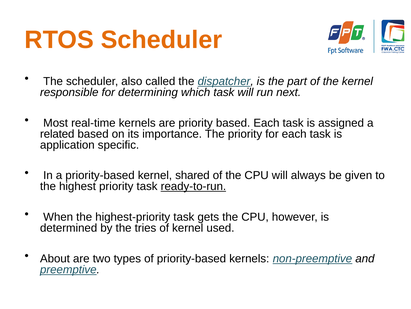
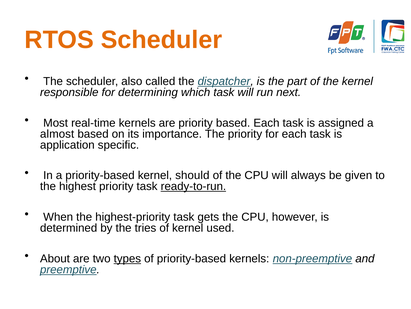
related: related -> almost
shared: shared -> should
types underline: none -> present
